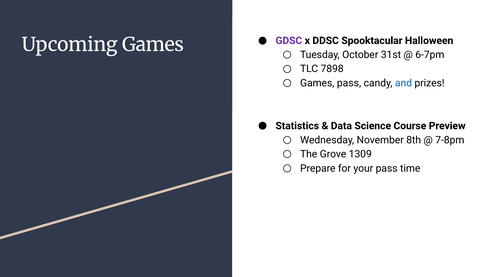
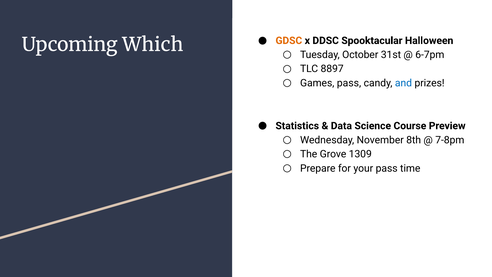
GDSC colour: purple -> orange
Upcoming Games: Games -> Which
7898: 7898 -> 8897
